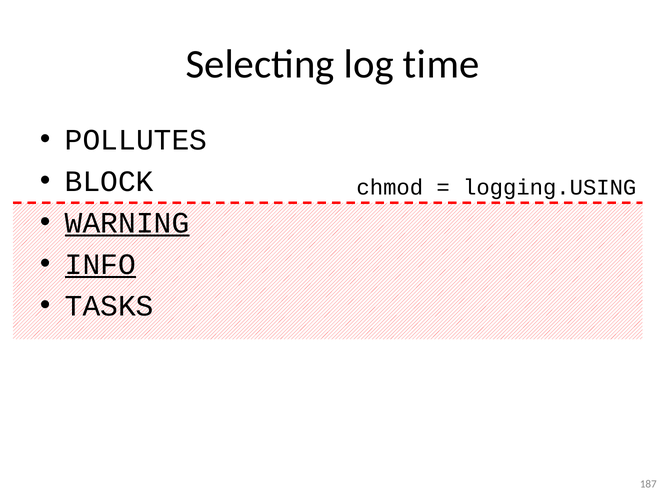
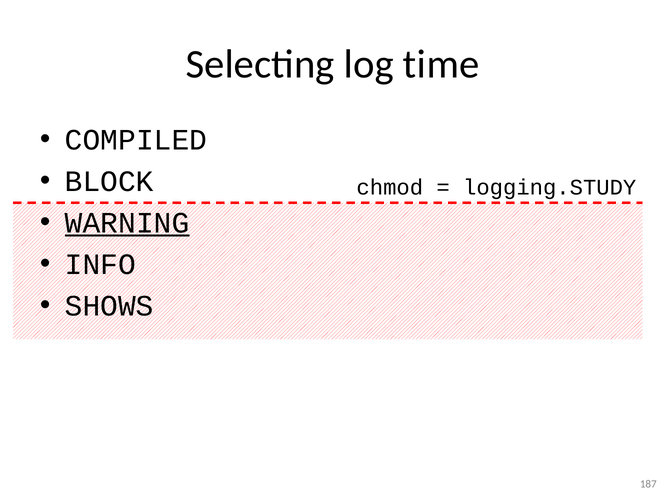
POLLUTES: POLLUTES -> COMPILED
logging.USING: logging.USING -> logging.STUDY
INFO underline: present -> none
TASKS: TASKS -> SHOWS
